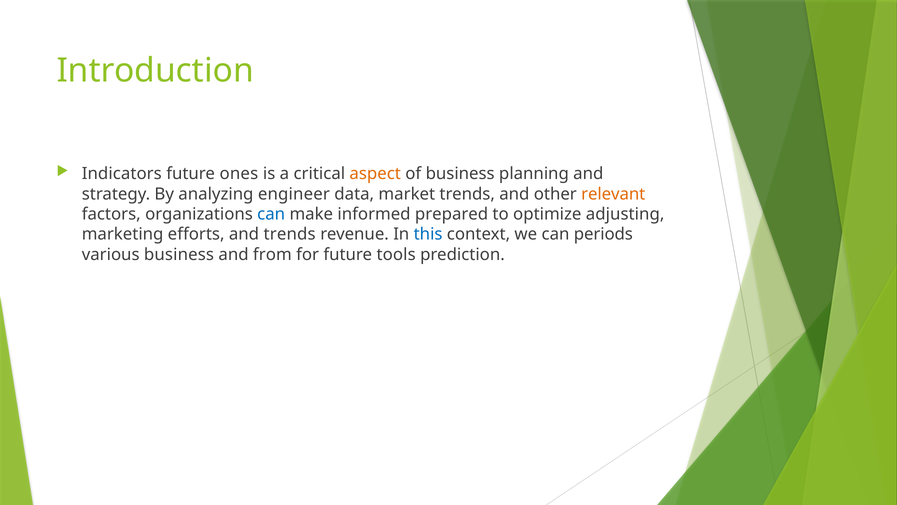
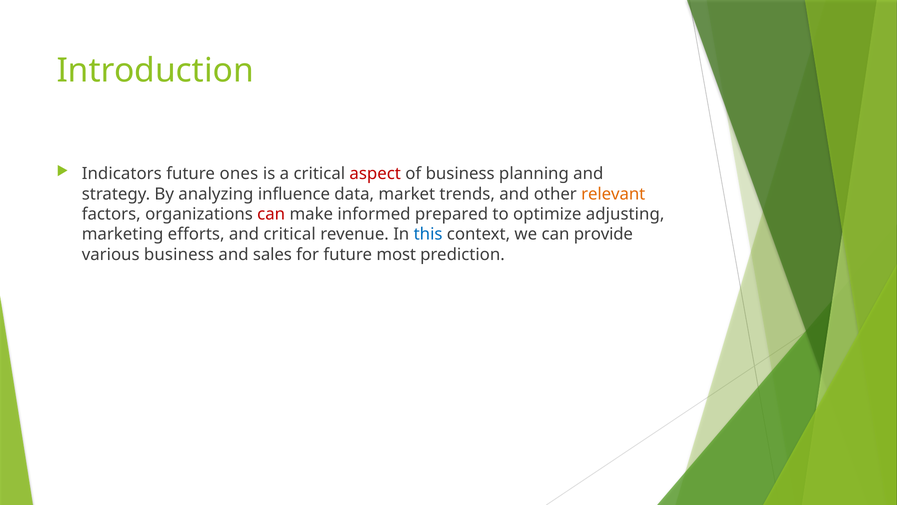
aspect colour: orange -> red
engineer: engineer -> influence
can at (271, 214) colour: blue -> red
and trends: trends -> critical
periods: periods -> provide
from: from -> sales
tools: tools -> most
